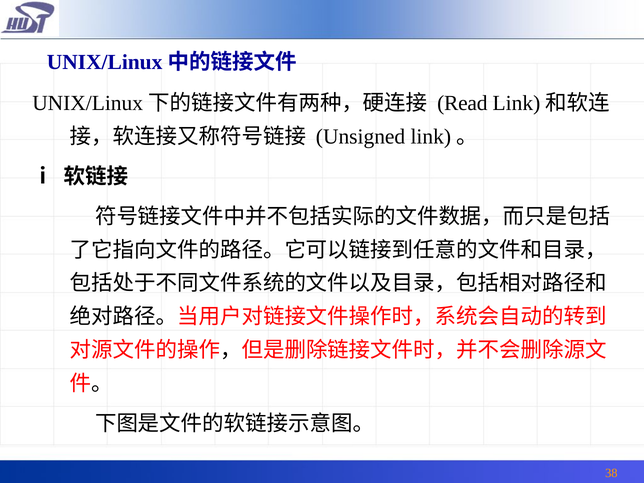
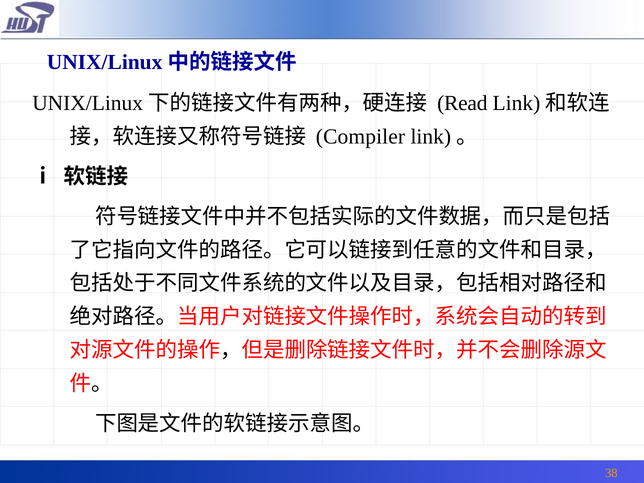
Unsigned: Unsigned -> Compiler
